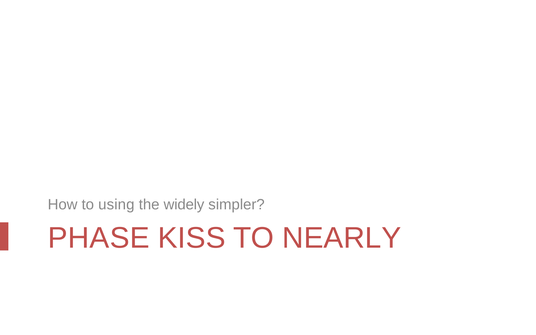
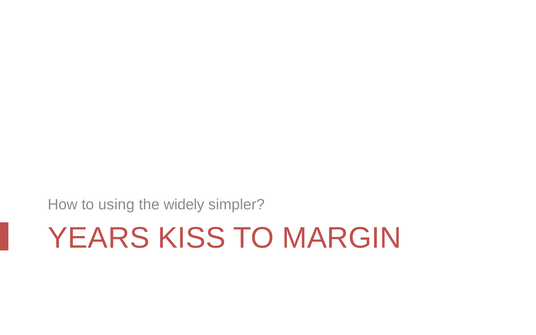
PHASE: PHASE -> YEARS
NEARLY: NEARLY -> MARGIN
